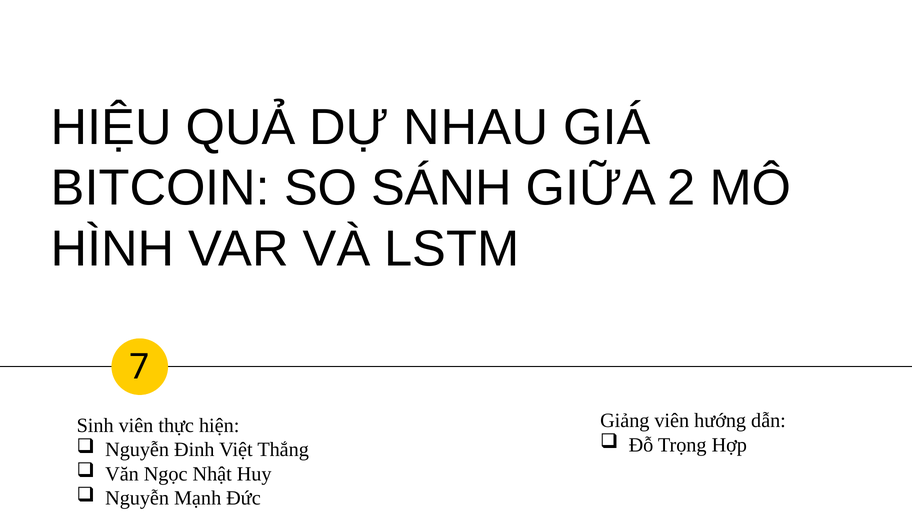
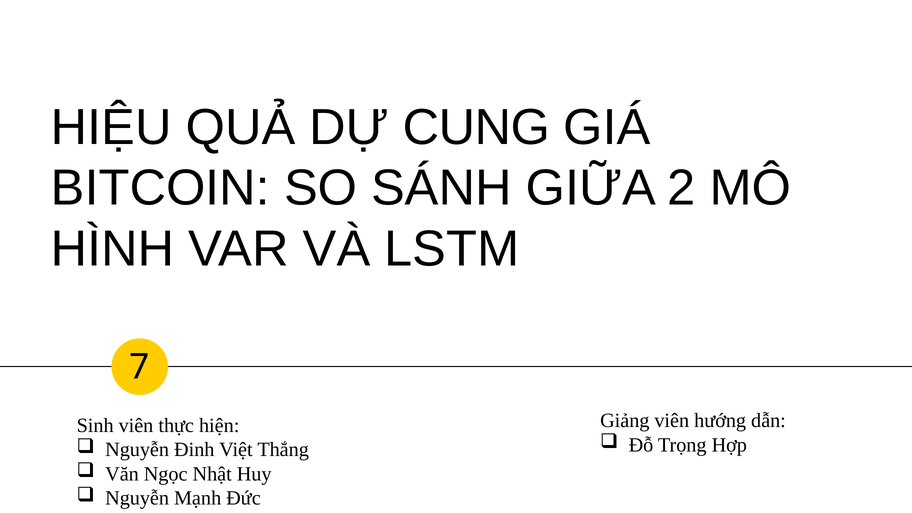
NHAU: NHAU -> CUNG
